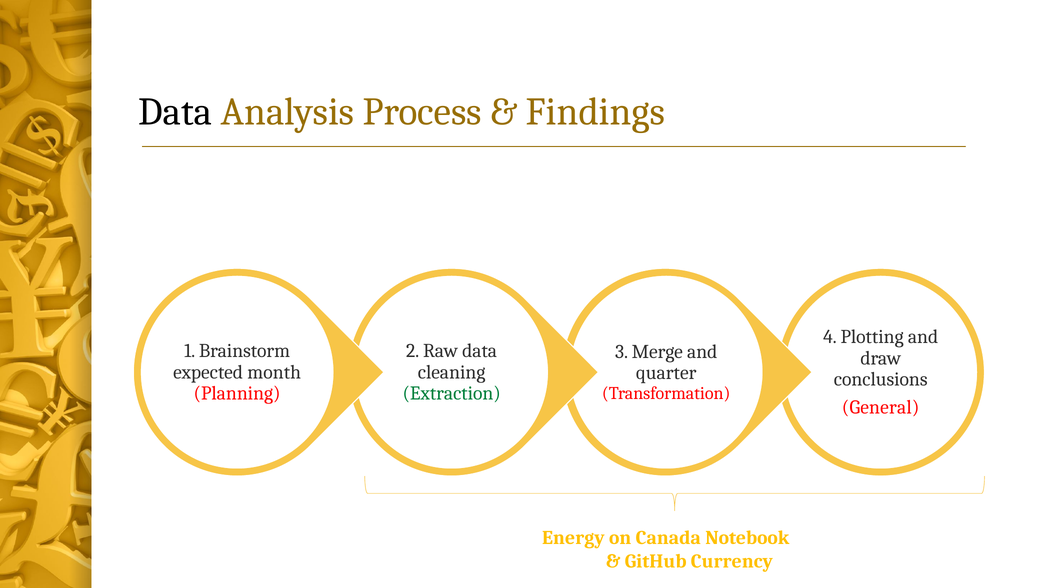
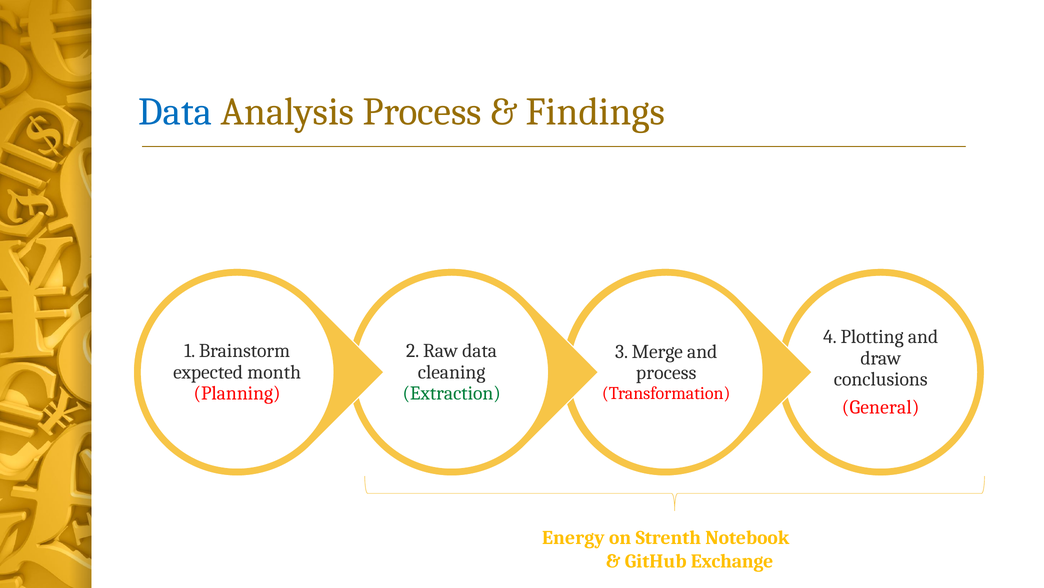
Data at (175, 112) colour: black -> blue
quarter at (666, 373): quarter -> process
Canada: Canada -> Strenth
Currency: Currency -> Exchange
